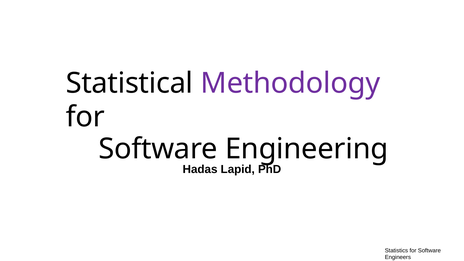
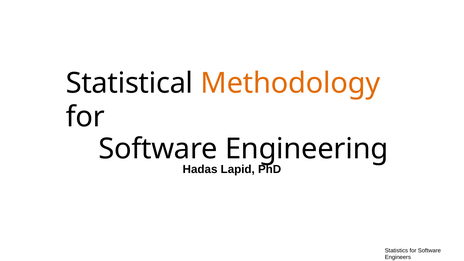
Methodology colour: purple -> orange
